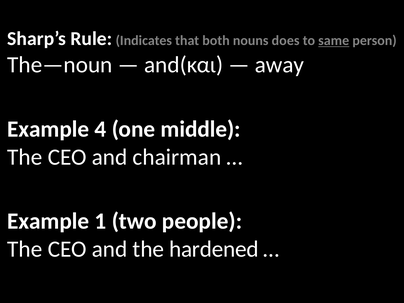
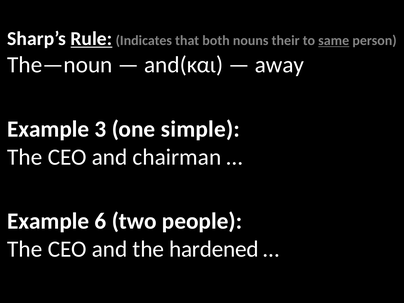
Rule underline: none -> present
does: does -> their
4: 4 -> 3
middle: middle -> simple
1: 1 -> 6
